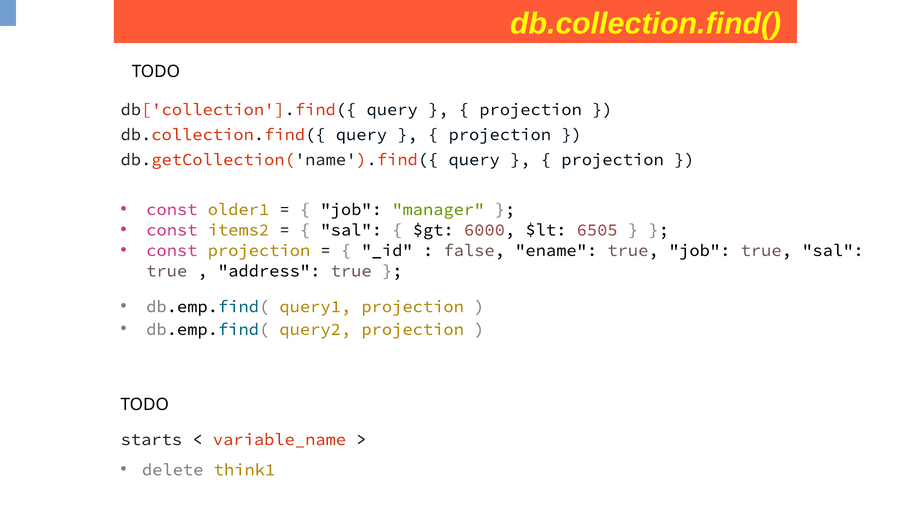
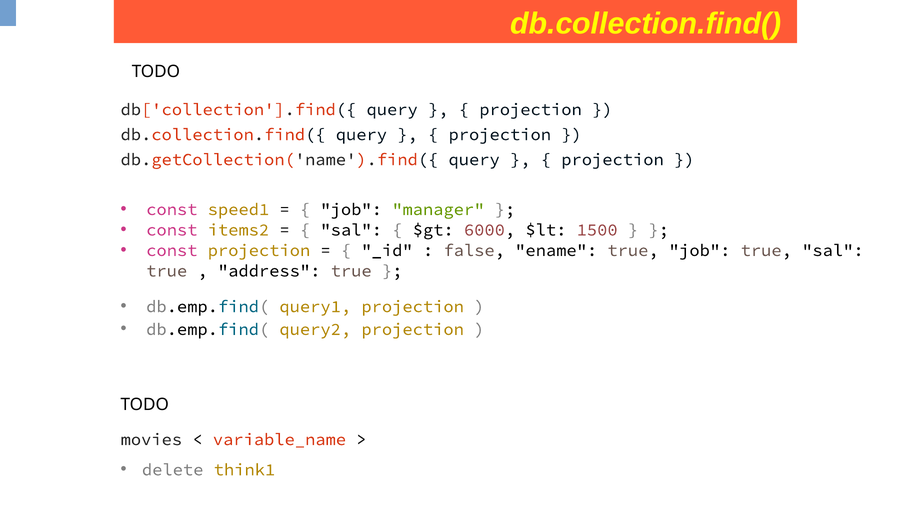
older1: older1 -> speed1
6505: 6505 -> 1500
starts: starts -> movies
